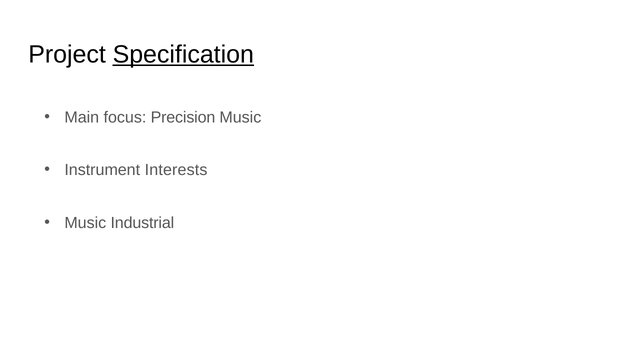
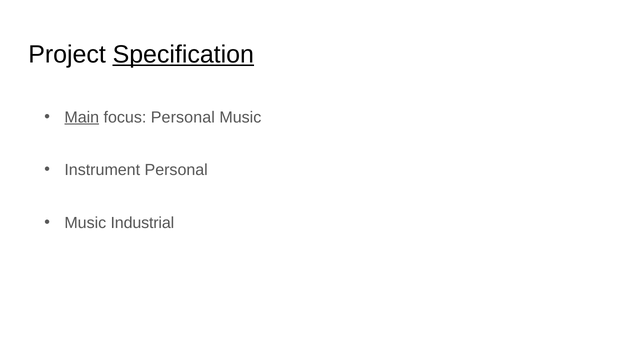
Main underline: none -> present
focus Precision: Precision -> Personal
Instrument Interests: Interests -> Personal
